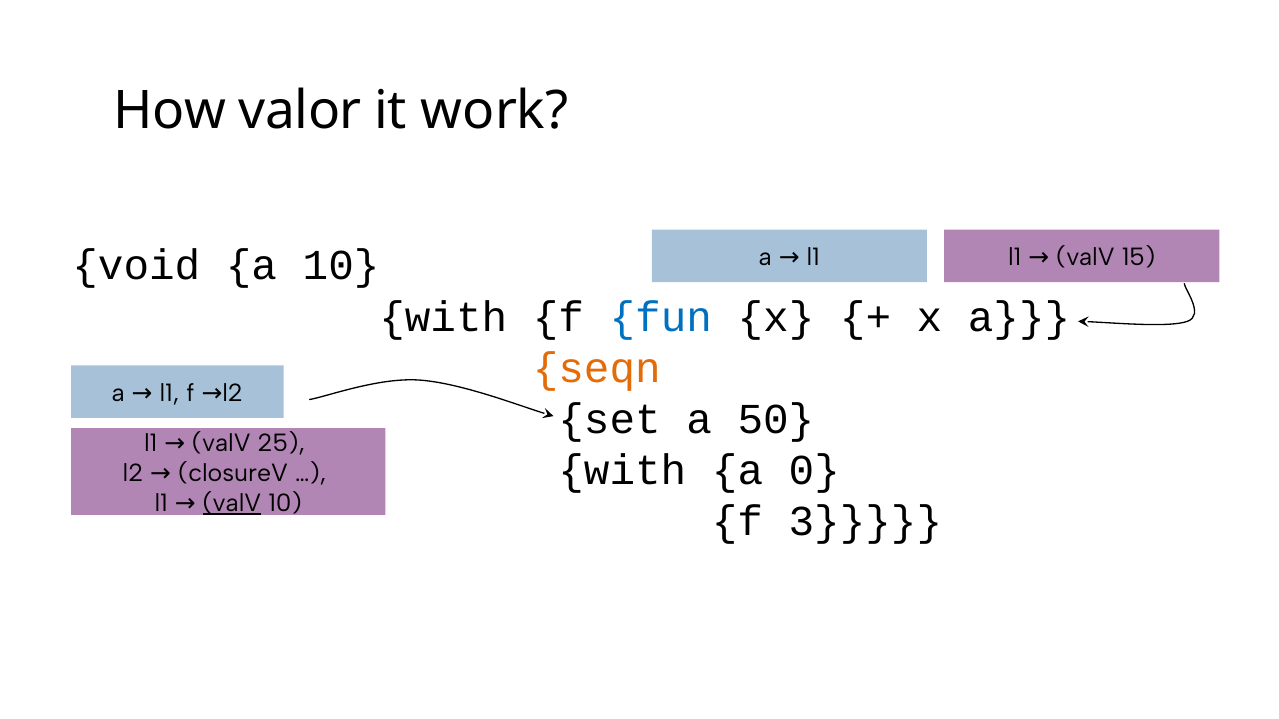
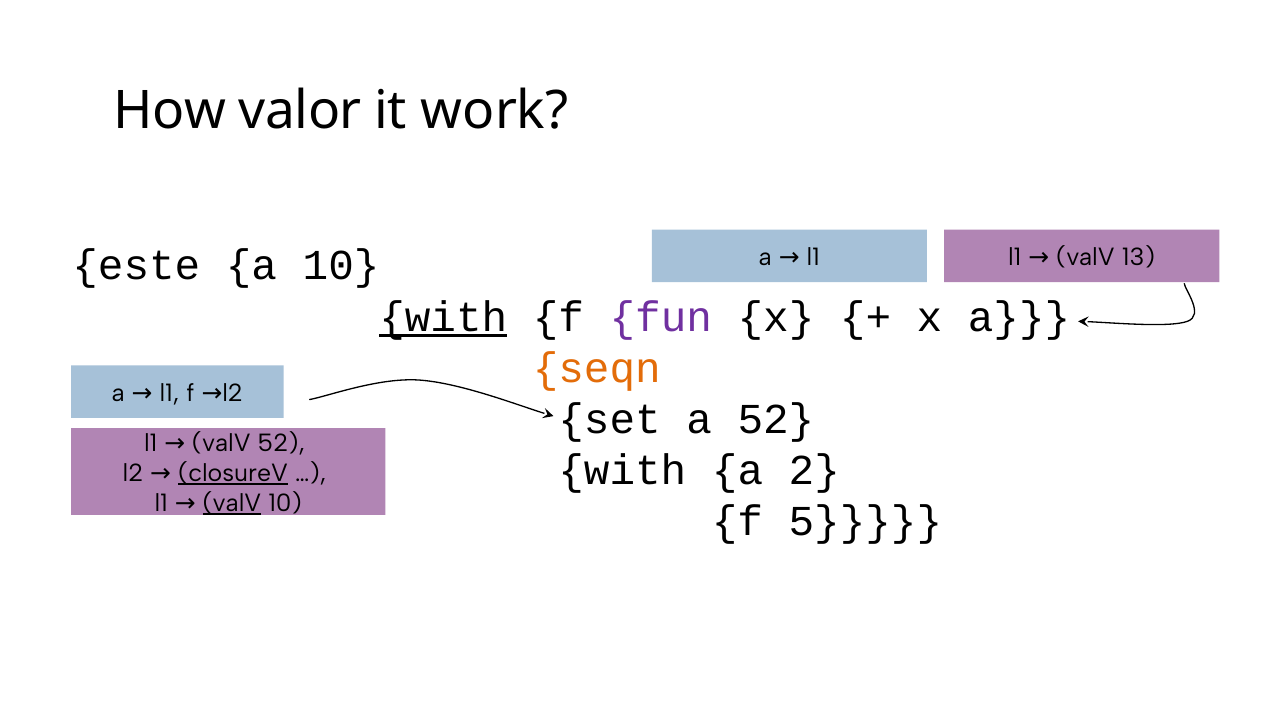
15: 15 -> 13
void: void -> este
with at (443, 317) underline: none -> present
fun colour: blue -> purple
a 50: 50 -> 52
valV 25: 25 -> 52
0: 0 -> 2
closureV underline: none -> present
3: 3 -> 5
